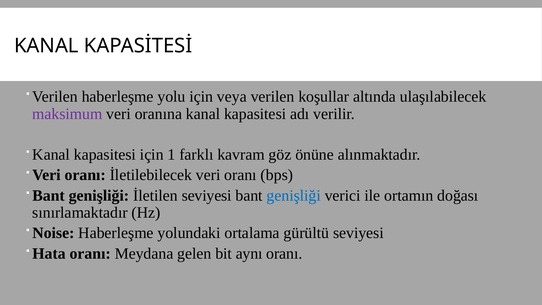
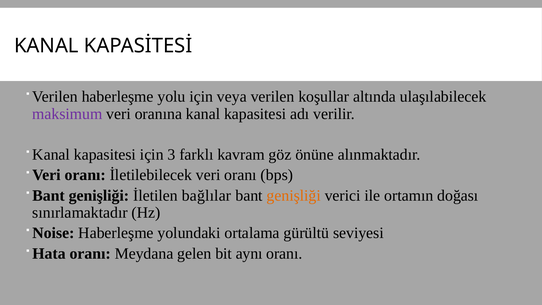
1: 1 -> 3
İletilen seviyesi: seviyesi -> bağlılar
genişliği at (294, 195) colour: blue -> orange
